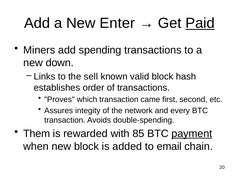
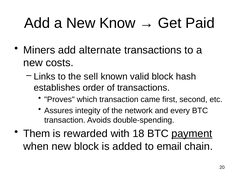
Enter: Enter -> Know
Paid underline: present -> none
spending: spending -> alternate
down: down -> costs
85: 85 -> 18
